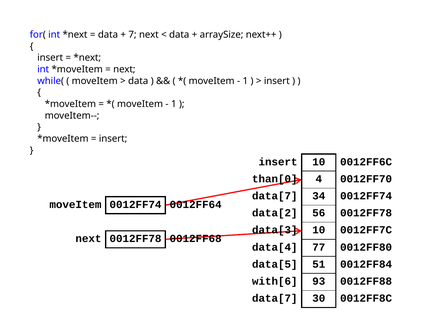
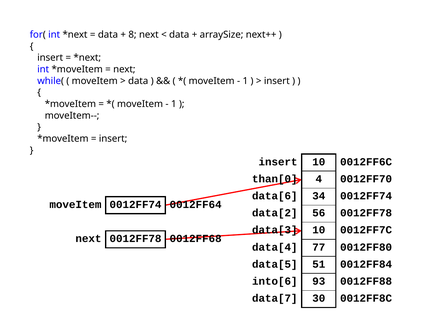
7: 7 -> 8
data[7 at (275, 196): data[7 -> data[6
with[6: with[6 -> into[6
